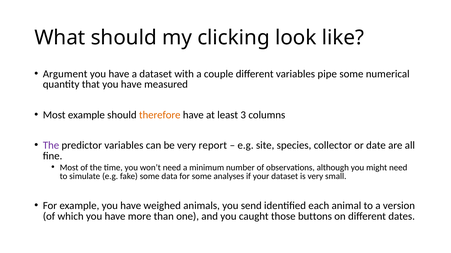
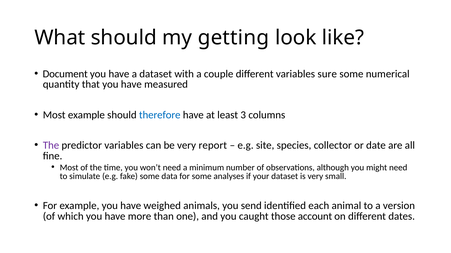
clicking: clicking -> getting
Argument: Argument -> Document
pipe: pipe -> sure
therefore colour: orange -> blue
buttons: buttons -> account
